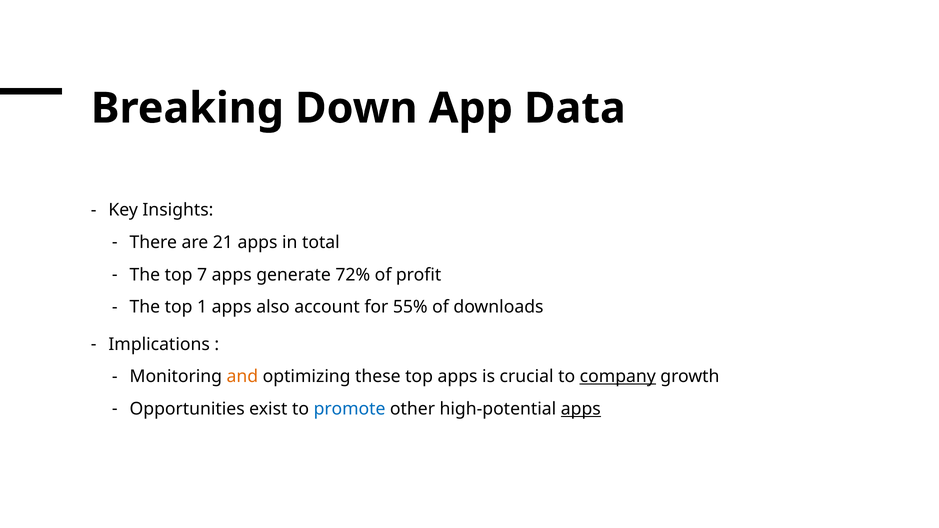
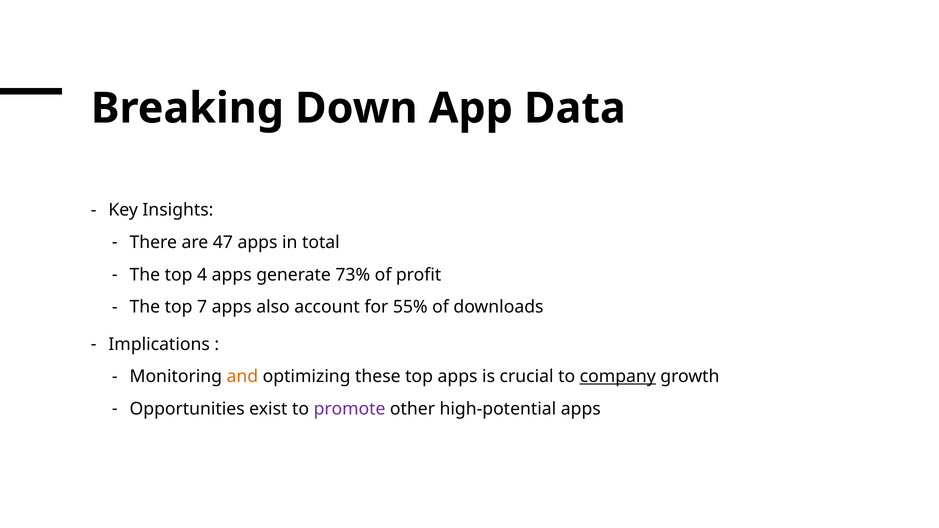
21: 21 -> 47
7: 7 -> 4
72%: 72% -> 73%
1: 1 -> 7
promote colour: blue -> purple
apps at (581, 409) underline: present -> none
